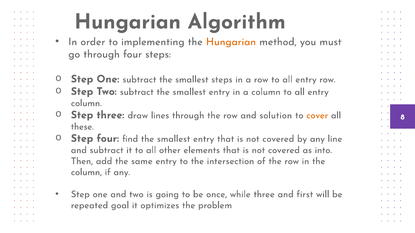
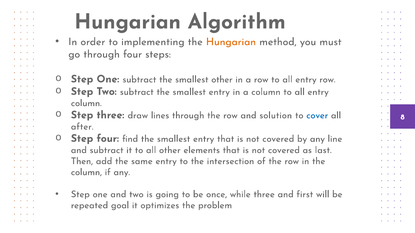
smallest steps: steps -> other
cover colour: orange -> blue
these: these -> after
into: into -> last
